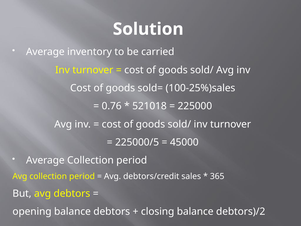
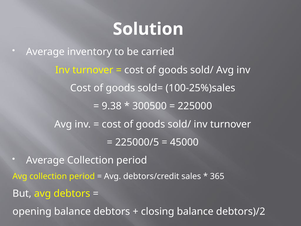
0.76: 0.76 -> 9.38
521018: 521018 -> 300500
